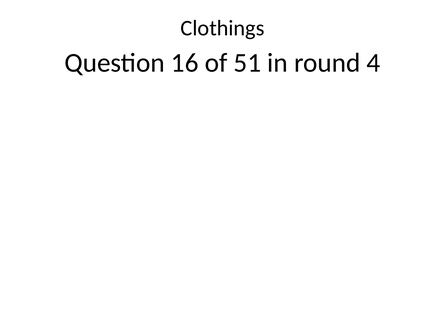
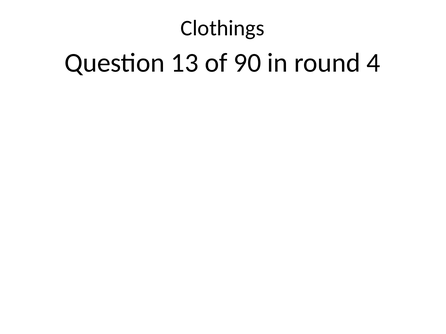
16: 16 -> 13
51: 51 -> 90
